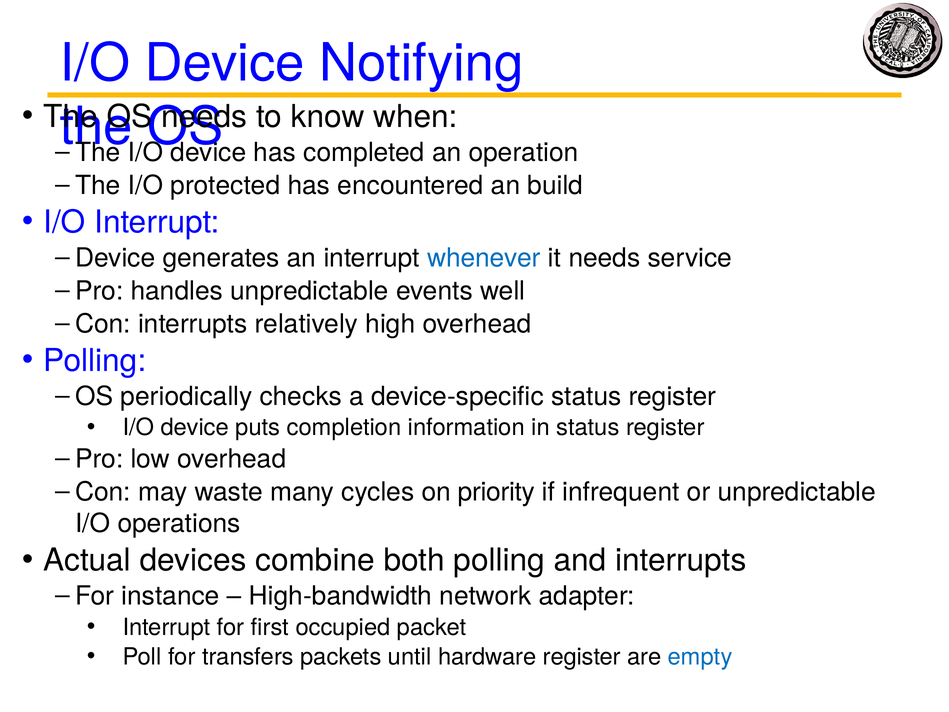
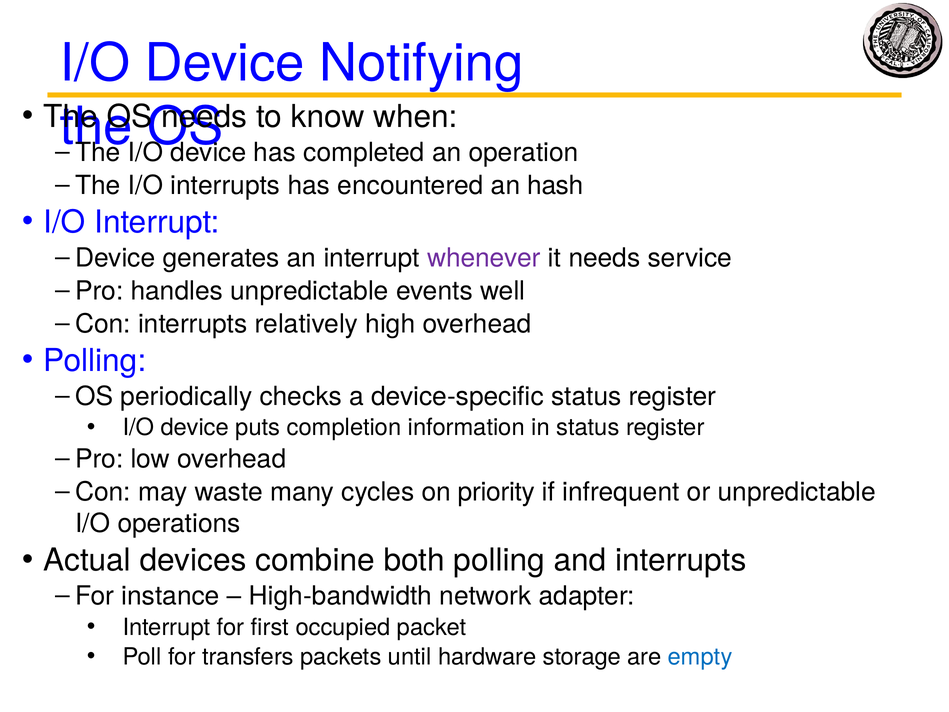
I/O protected: protected -> interrupts
build: build -> hash
whenever colour: blue -> purple
hardware register: register -> storage
